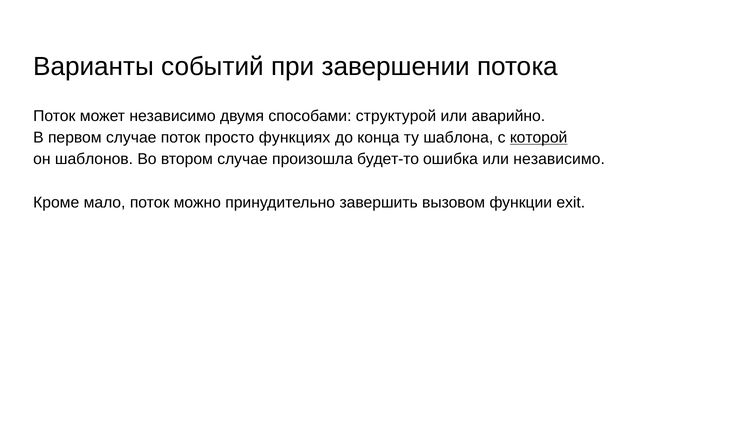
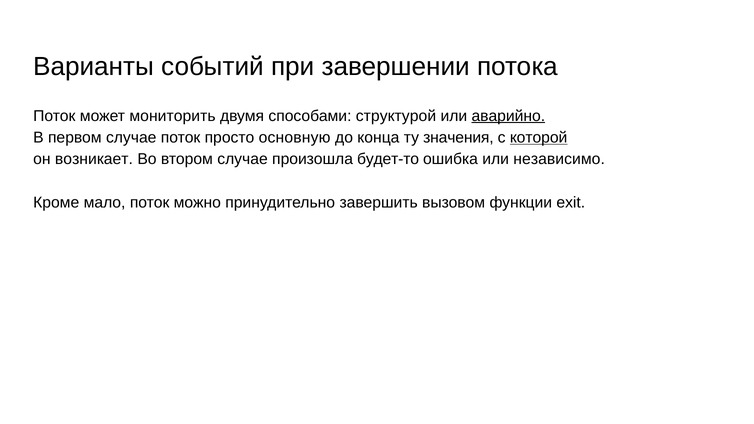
может независимо: независимо -> мониторить
аварийно underline: none -> present
функциях: функциях -> основную
шаблона: шаблона -> значения
шаблонов: шаблонов -> возникает
